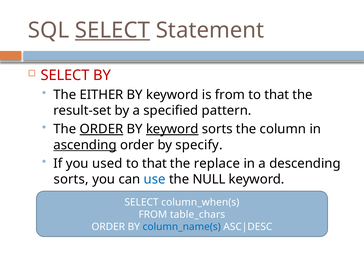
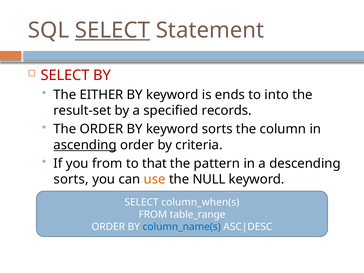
is from: from -> ends
that at (277, 95): that -> into
pattern: pattern -> records
ORDER at (101, 129) underline: present -> none
keyword at (172, 129) underline: present -> none
specify: specify -> criteria
you used: used -> from
replace: replace -> pattern
use colour: blue -> orange
table_chars: table_chars -> table_range
